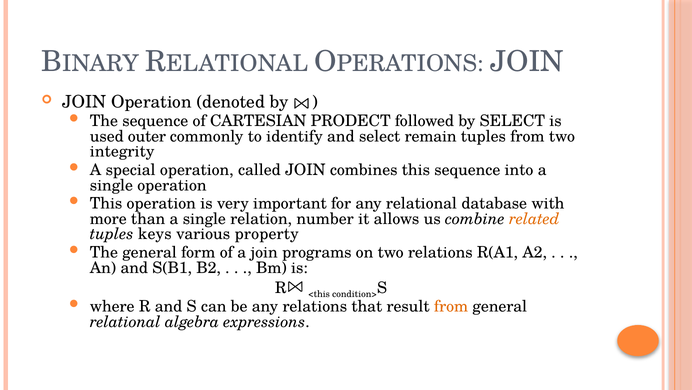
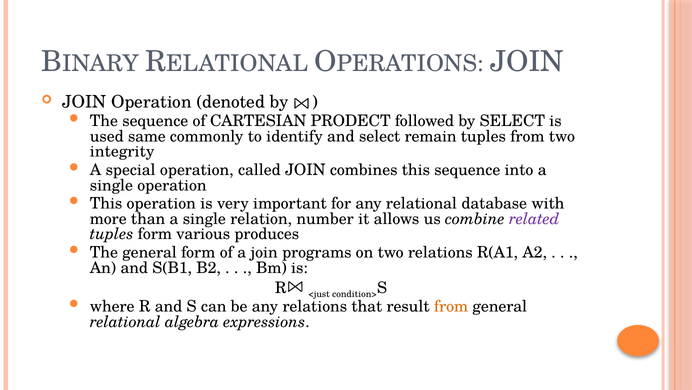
outer: outer -> same
related colour: orange -> purple
tuples keys: keys -> form
property: property -> produces
<this: <this -> <just
